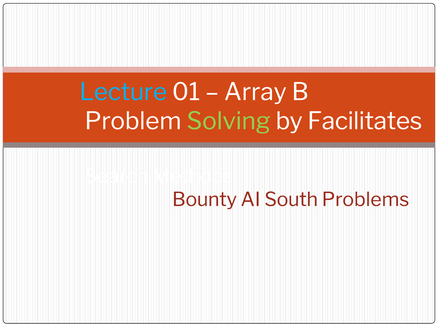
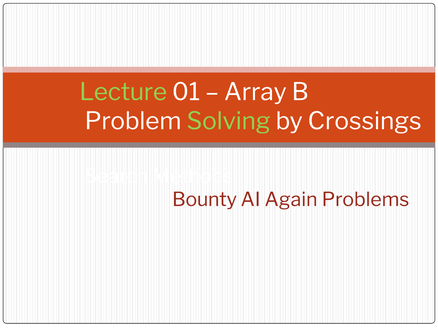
Lecture colour: light blue -> light green
Facilitates: Facilitates -> Crossings
South: South -> Again
